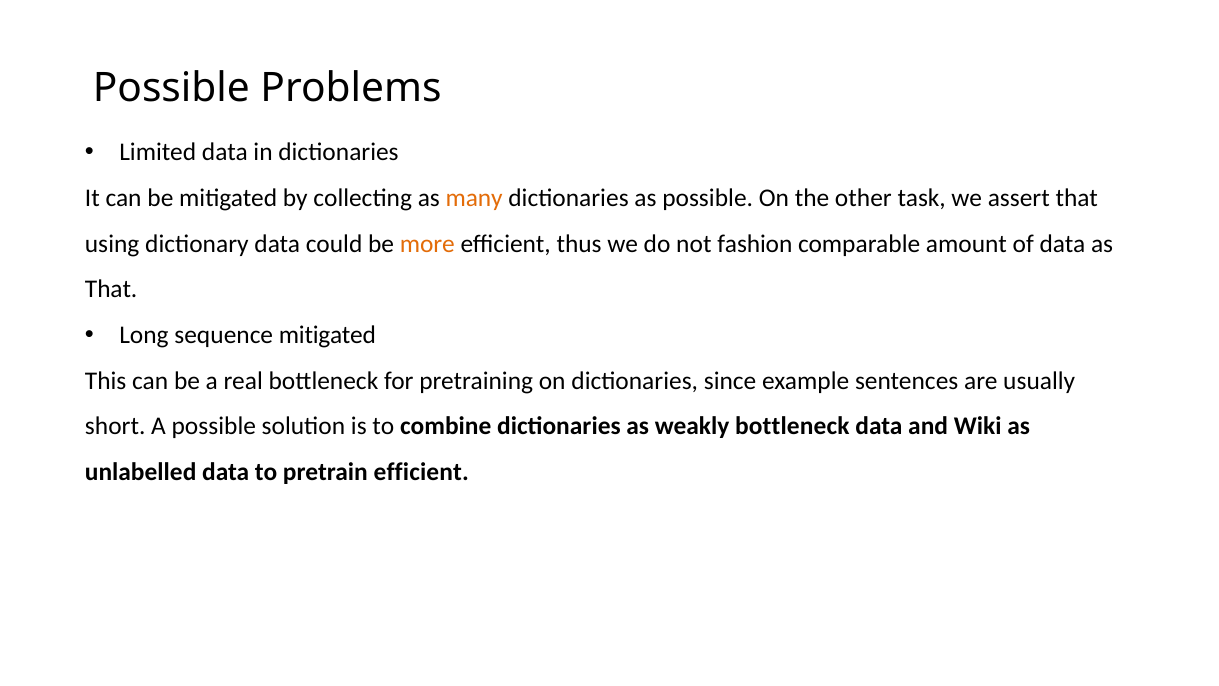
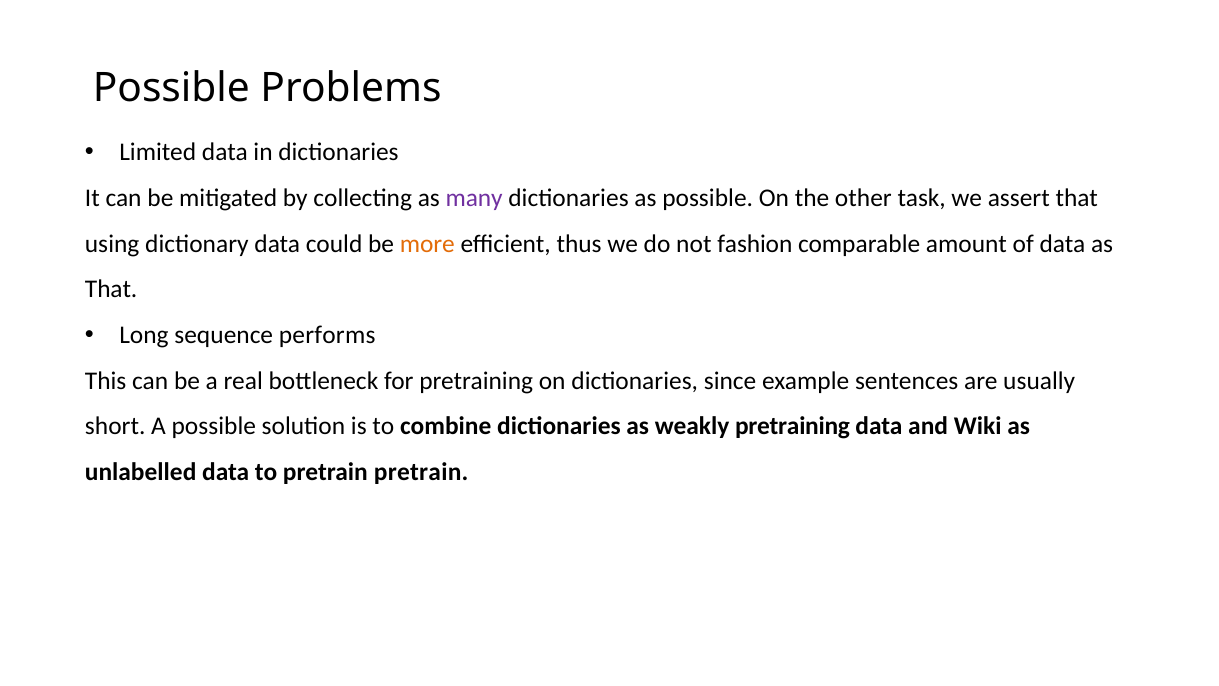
many colour: orange -> purple
sequence mitigated: mitigated -> performs
weakly bottleneck: bottleneck -> pretraining
pretrain efficient: efficient -> pretrain
